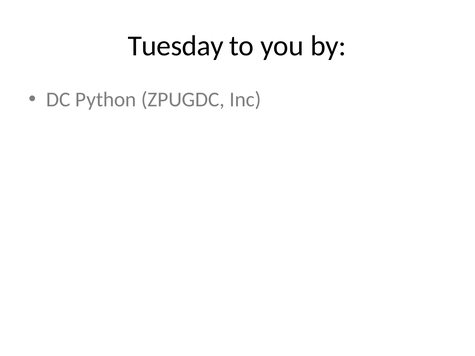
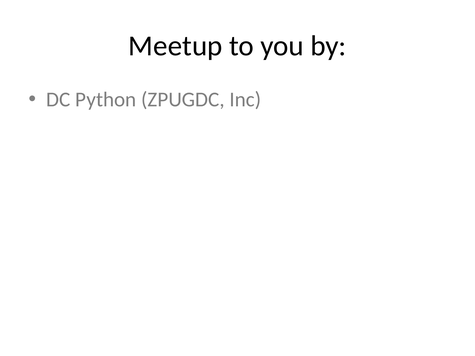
Tuesday: Tuesday -> Meetup
